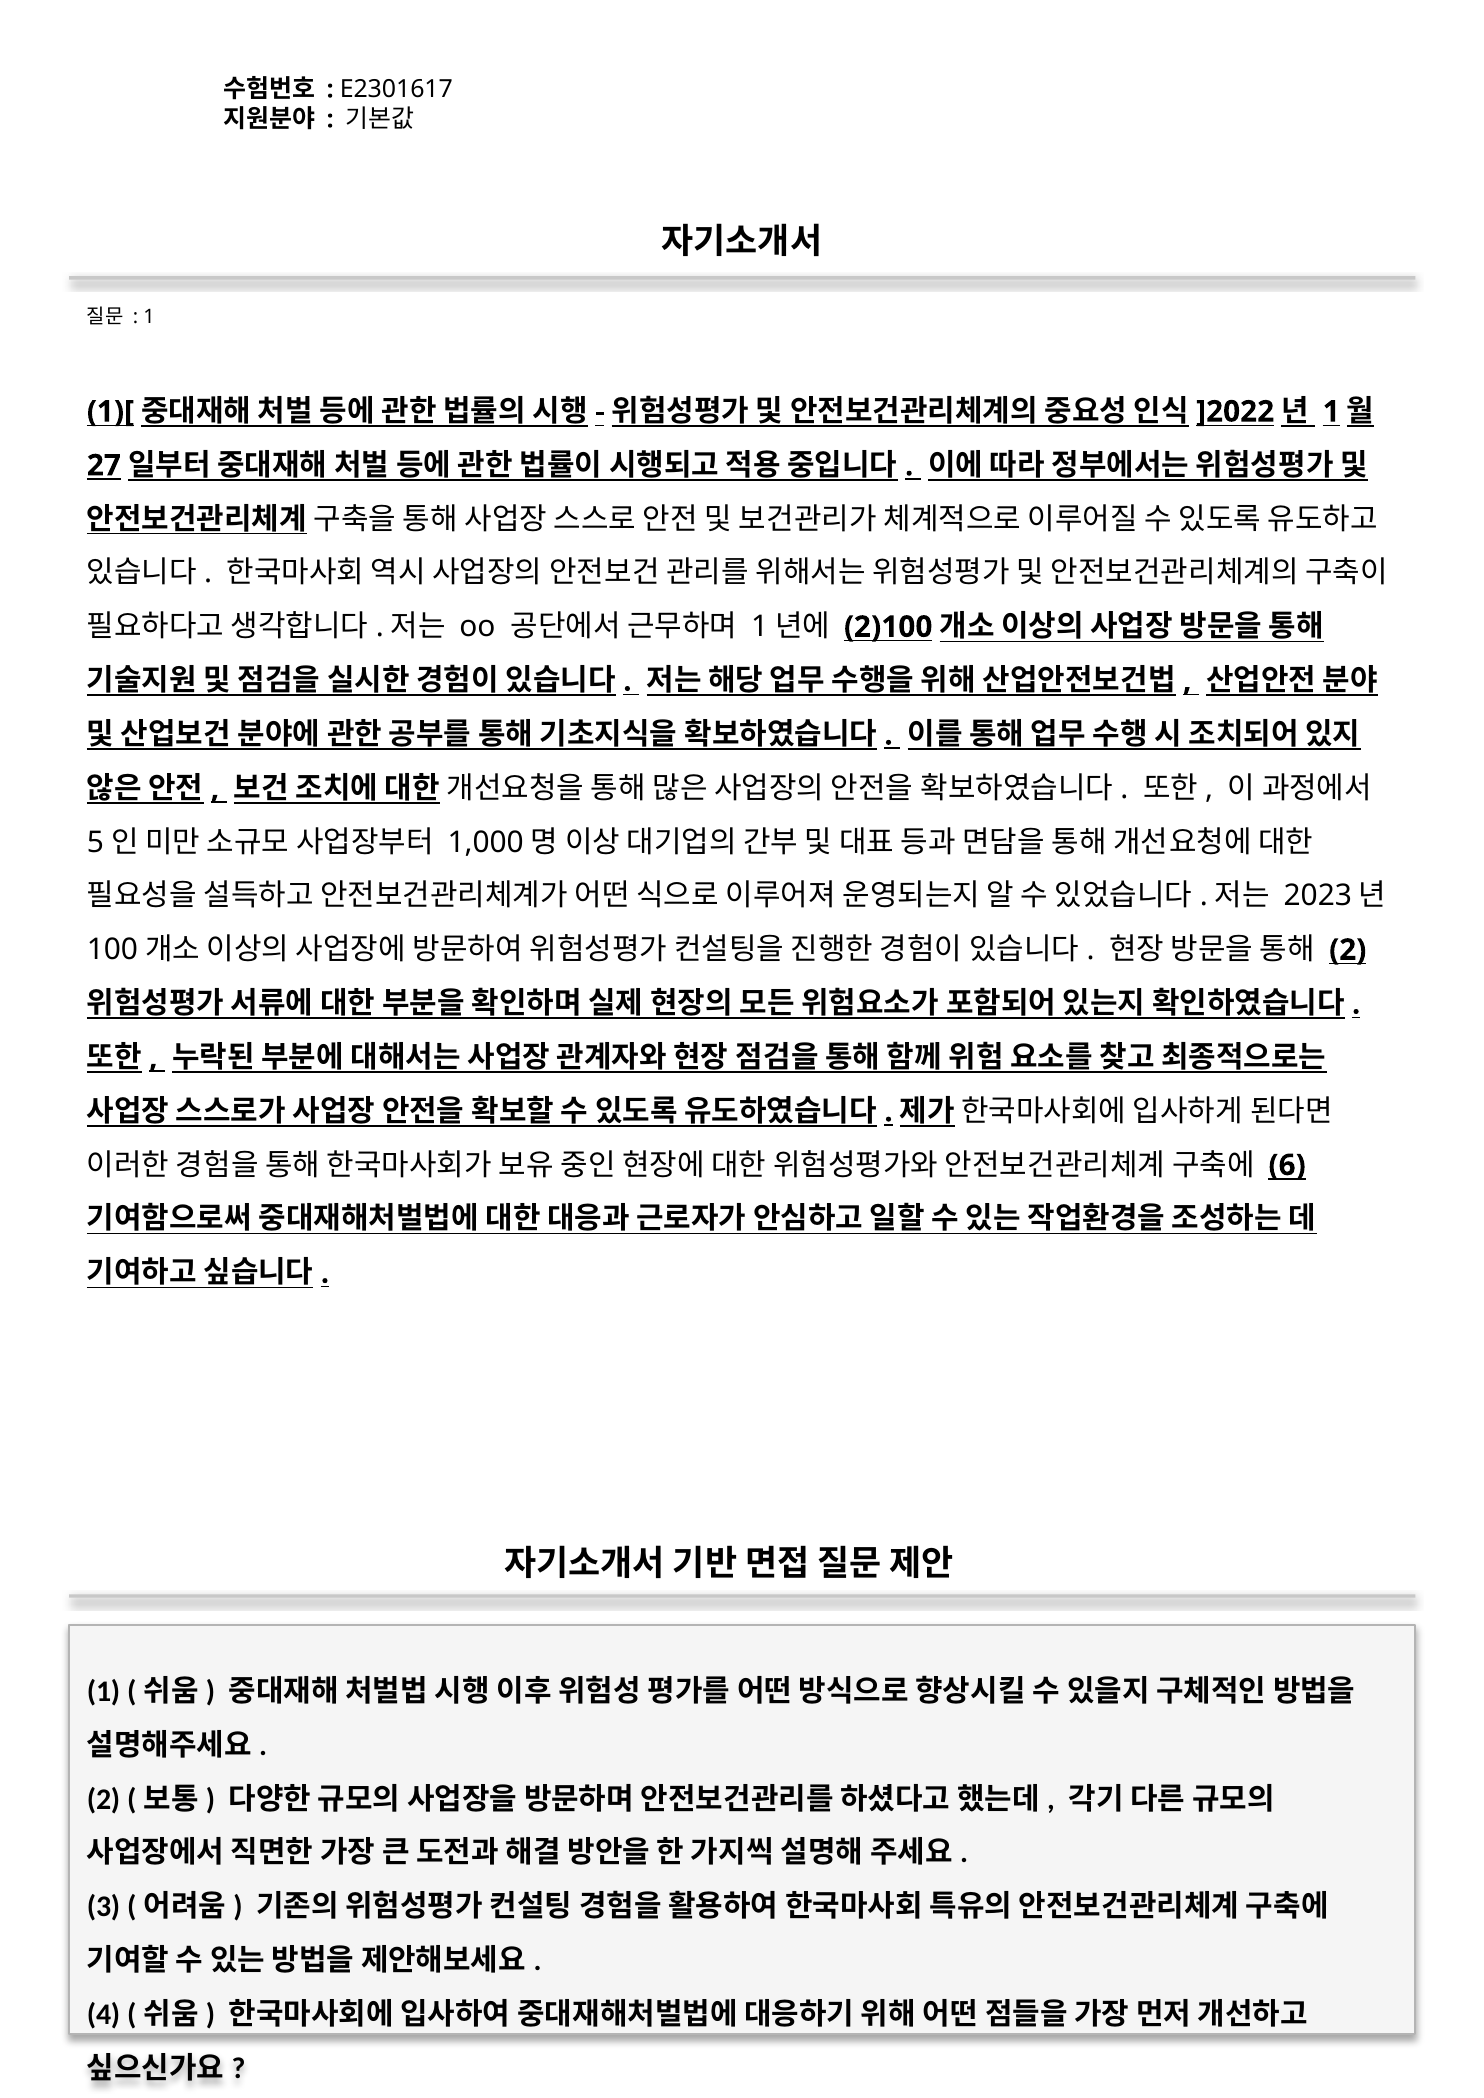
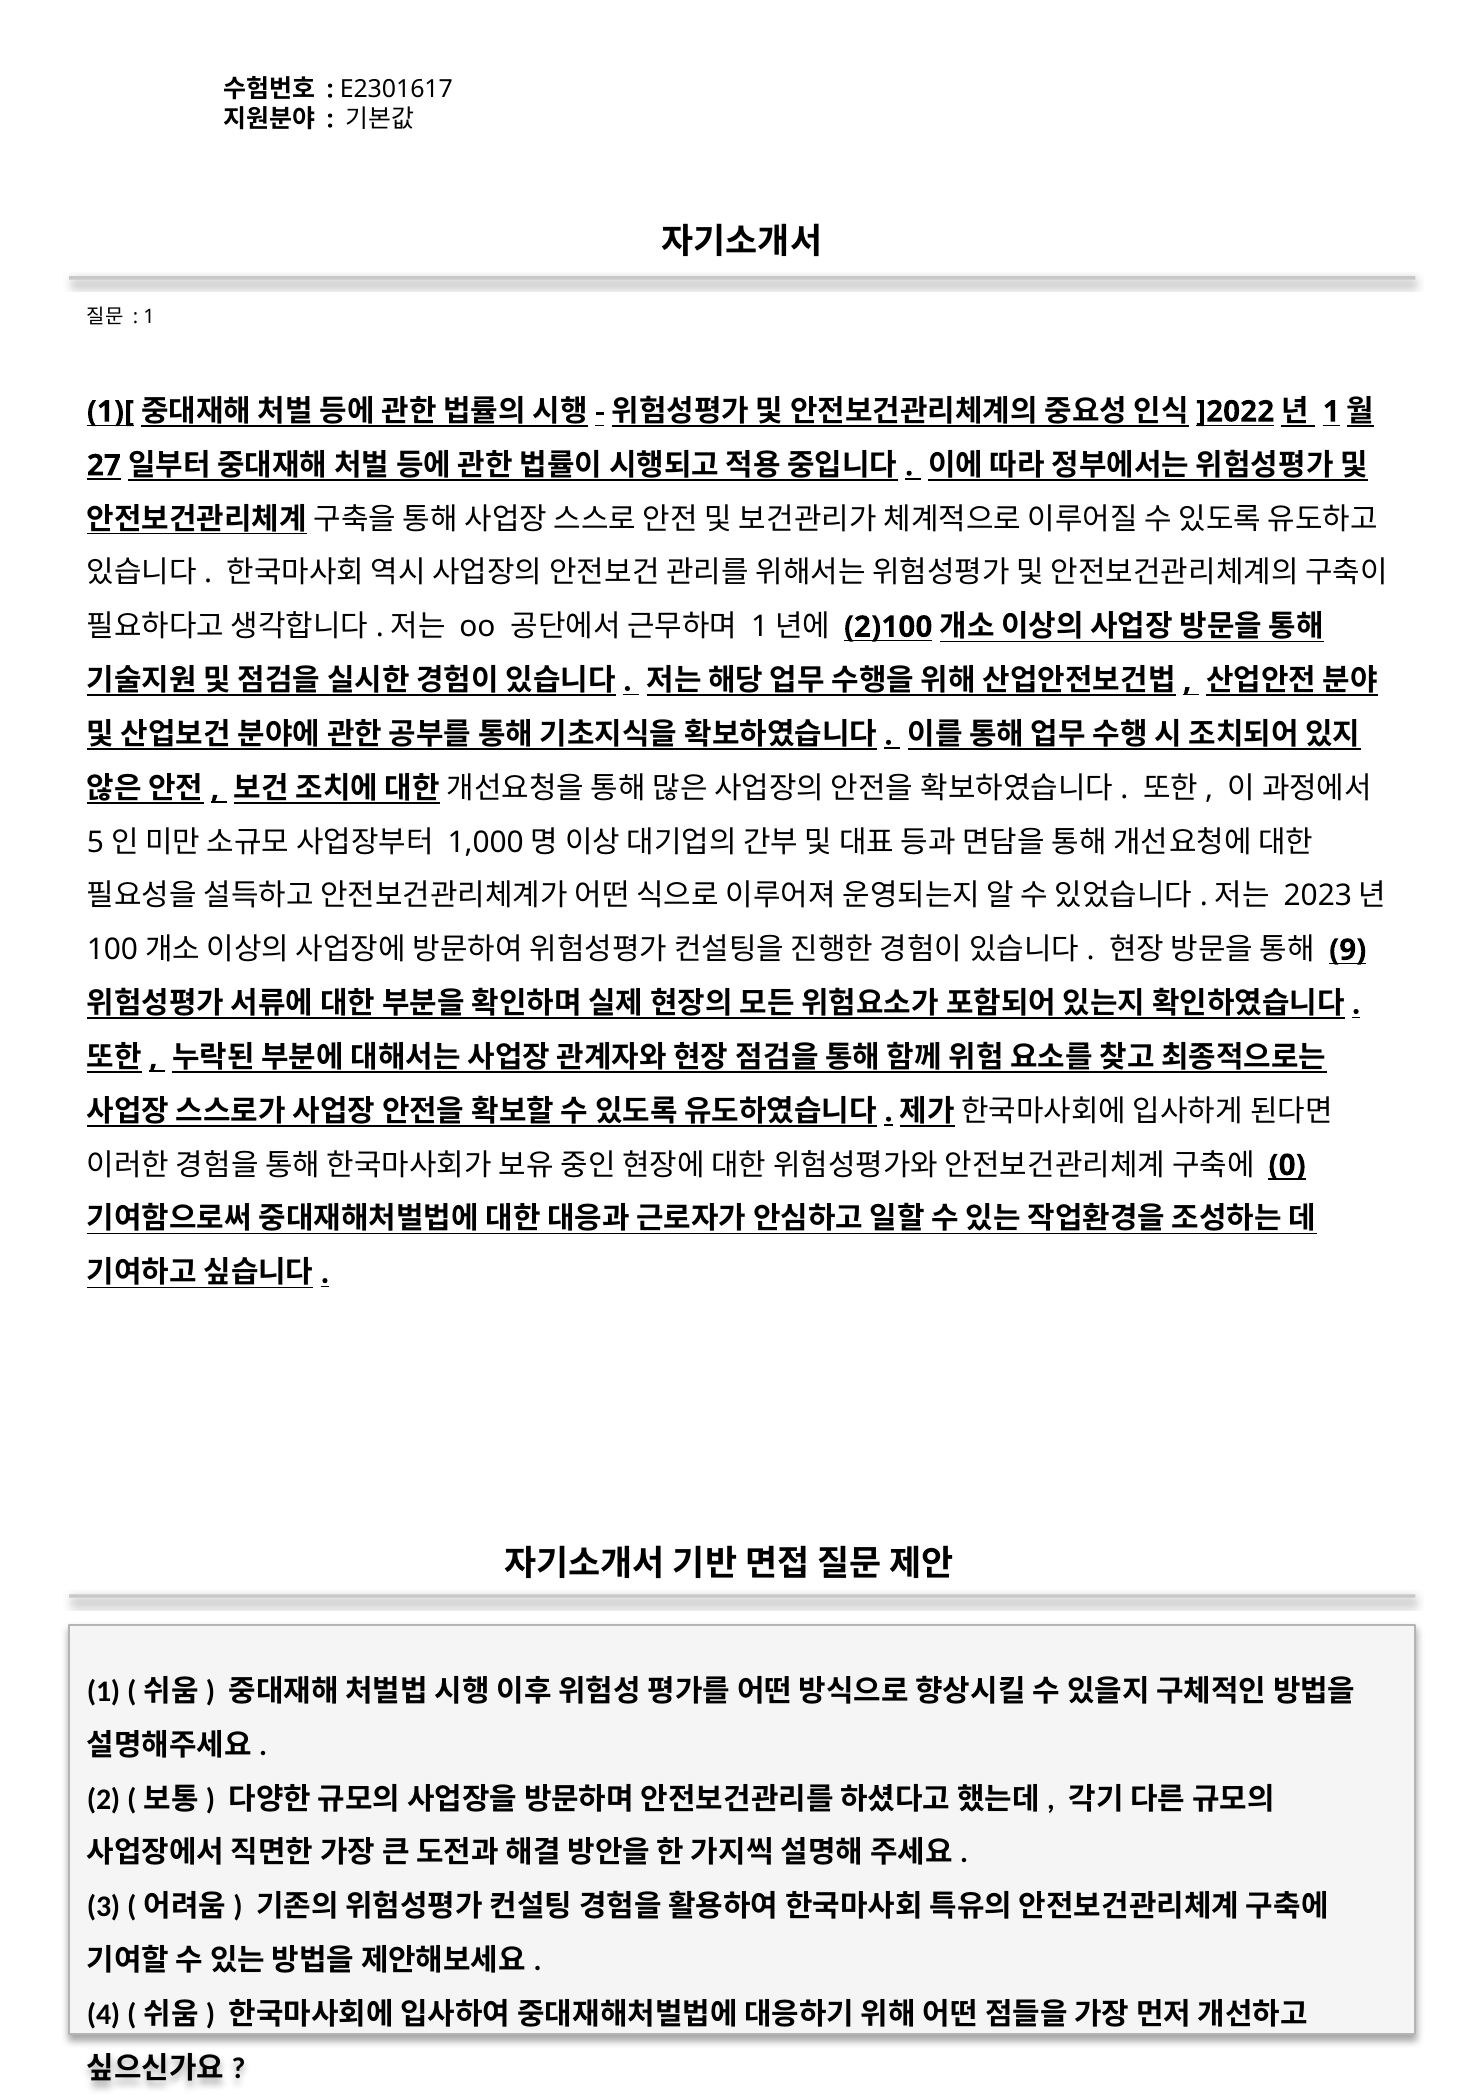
2 at (1348, 950): 2 -> 9
6: 6 -> 0
